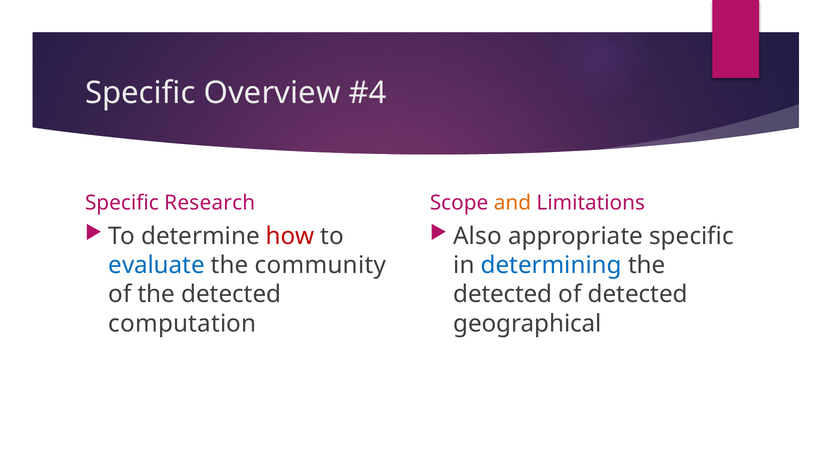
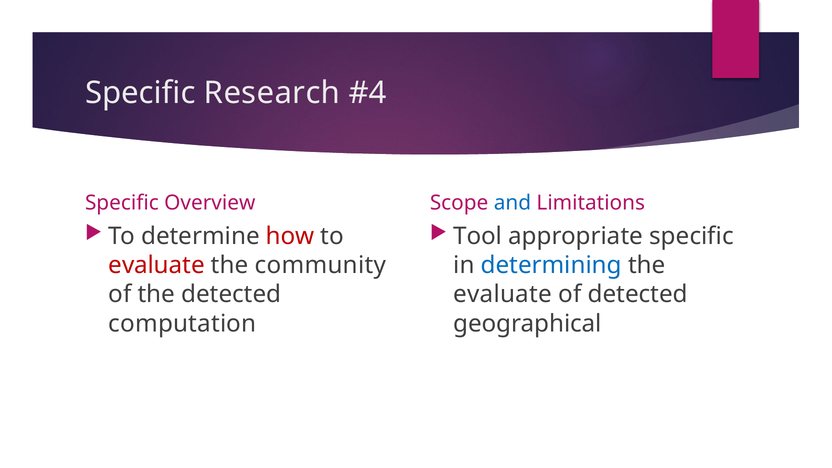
Overview: Overview -> Research
Research: Research -> Overview
and colour: orange -> blue
Also: Also -> Tool
evaluate at (157, 265) colour: blue -> red
detected at (503, 294): detected -> evaluate
